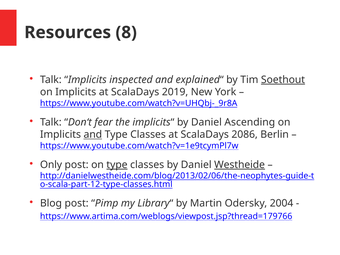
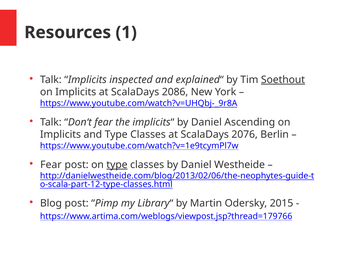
8: 8 -> 1
2019: 2019 -> 2086
and at (93, 135) underline: present -> none
2086: 2086 -> 2076
Only at (51, 165): Only -> Fear
Westheide underline: present -> none
2004: 2004 -> 2015
